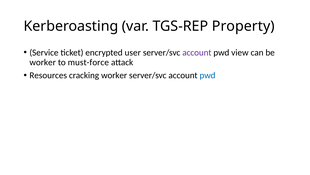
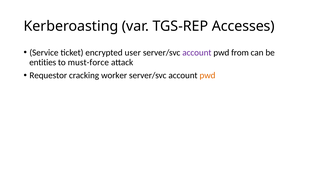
Property: Property -> Accesses
view: view -> from
worker at (43, 62): worker -> entities
Resources: Resources -> Requestor
pwd at (207, 75) colour: blue -> orange
